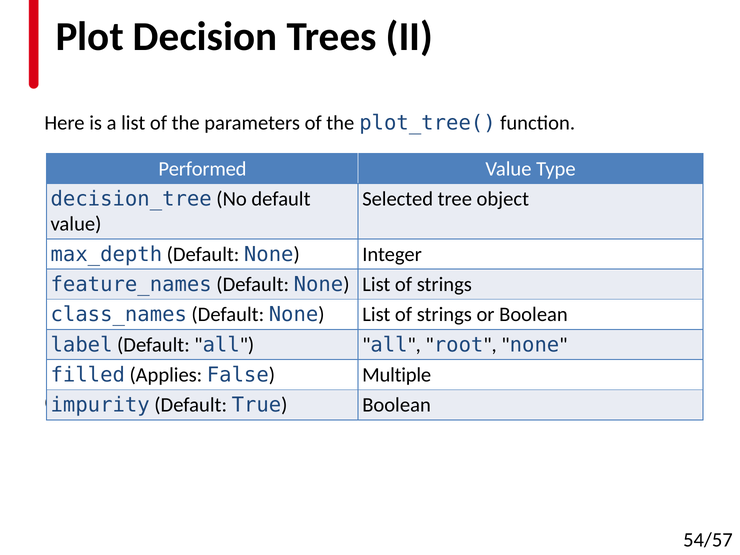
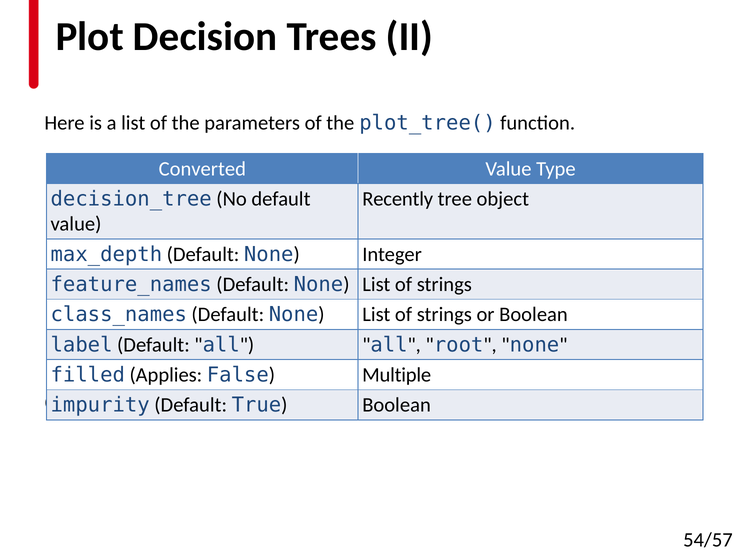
Performed: Performed -> Converted
Selected: Selected -> Recently
